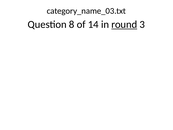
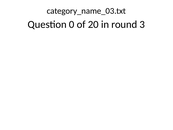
8: 8 -> 0
14: 14 -> 20
round underline: present -> none
